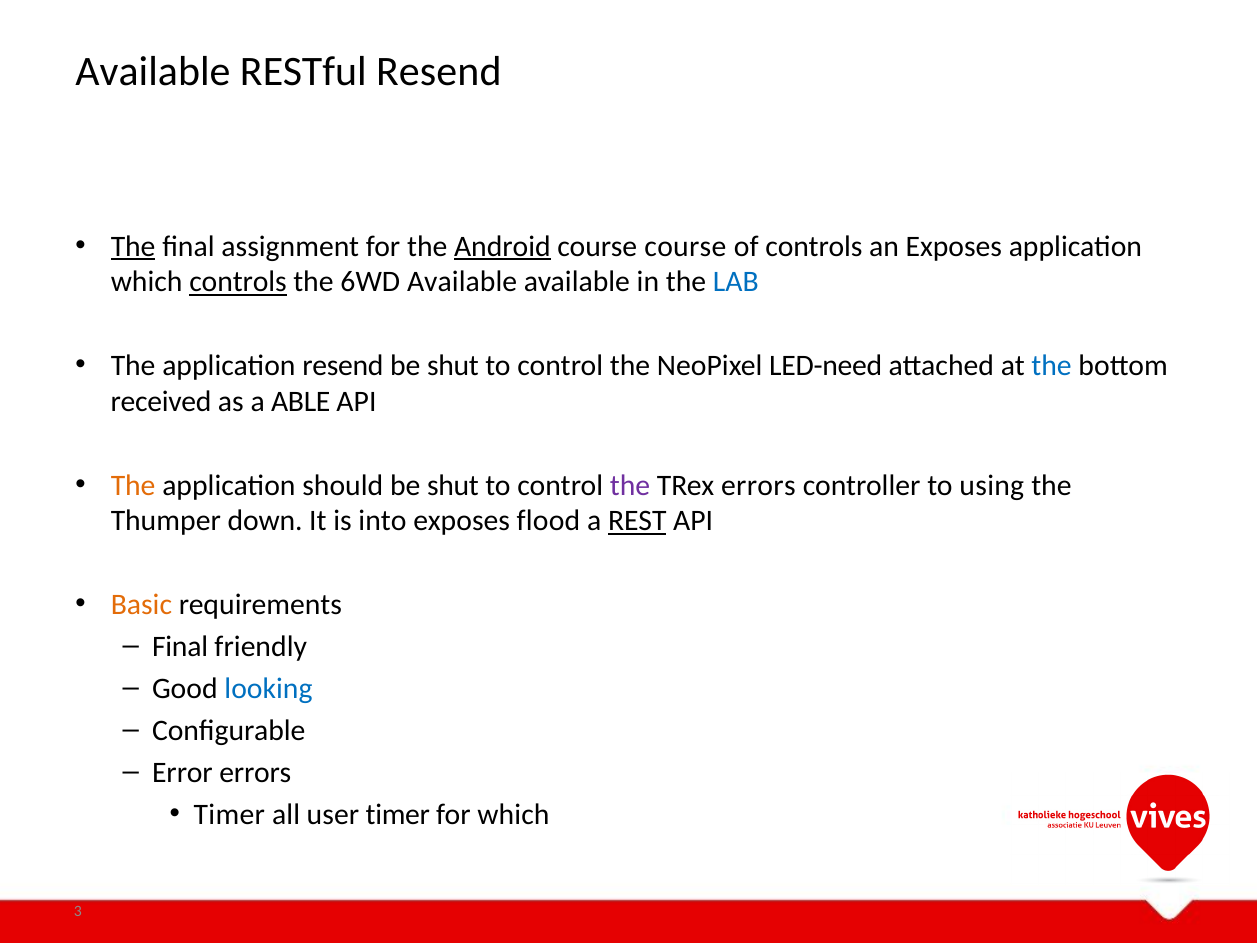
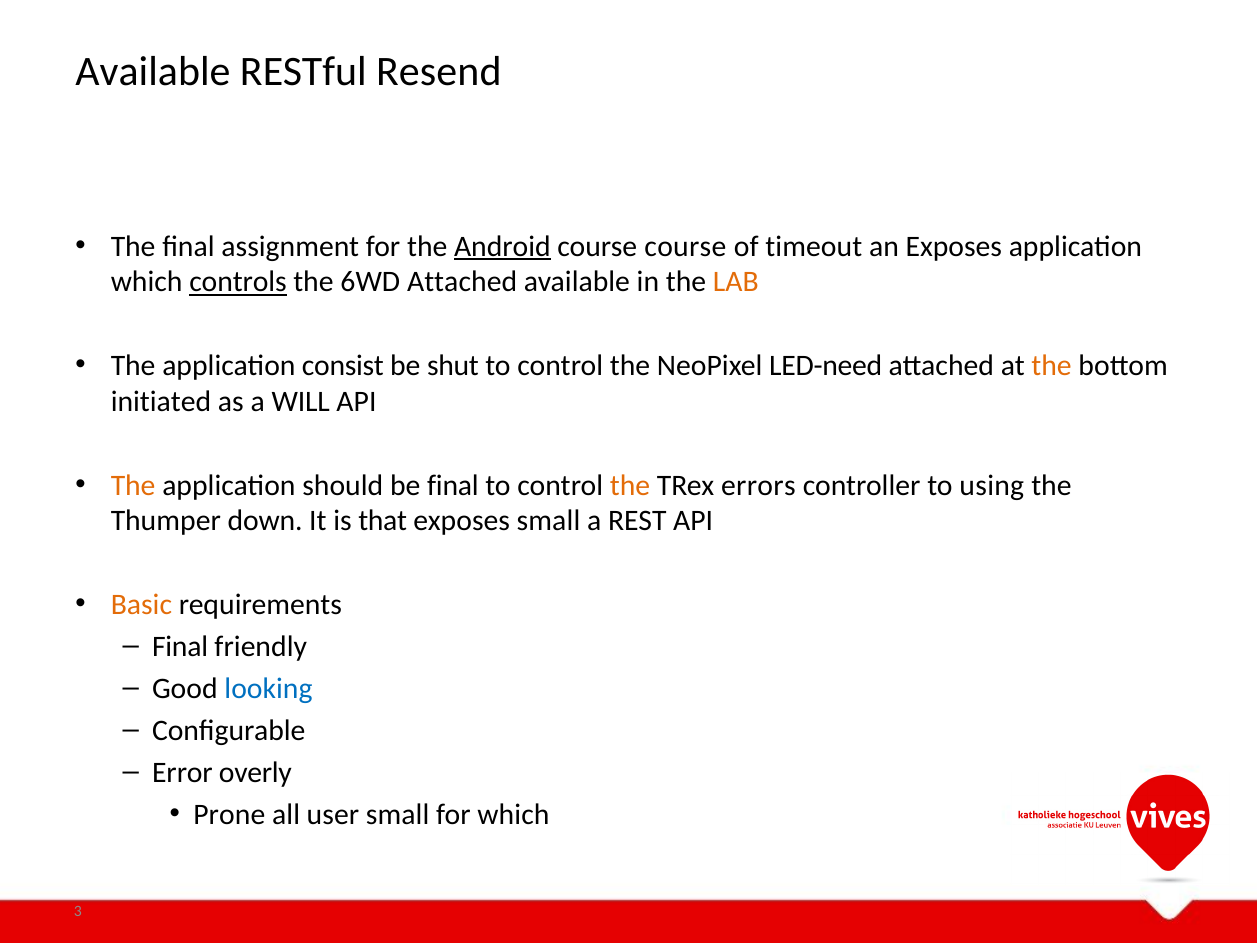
The at (133, 246) underline: present -> none
of controls: controls -> timeout
6WD Available: Available -> Attached
LAB colour: blue -> orange
application resend: resend -> consist
the at (1052, 366) colour: blue -> orange
received: received -> initiated
ABLE: ABLE -> WILL
should be shut: shut -> final
the at (630, 485) colour: purple -> orange
into: into -> that
exposes flood: flood -> small
REST underline: present -> none
Error errors: errors -> overly
Timer at (229, 814): Timer -> Prone
user timer: timer -> small
